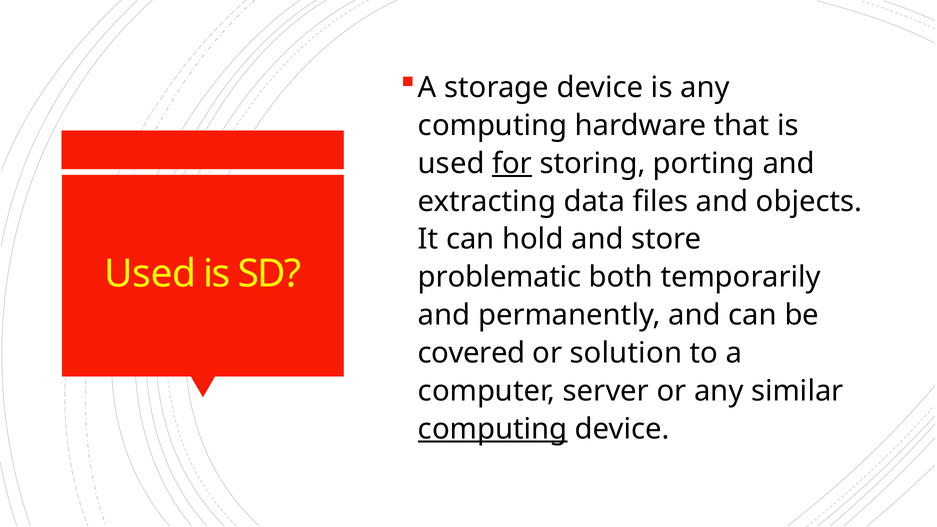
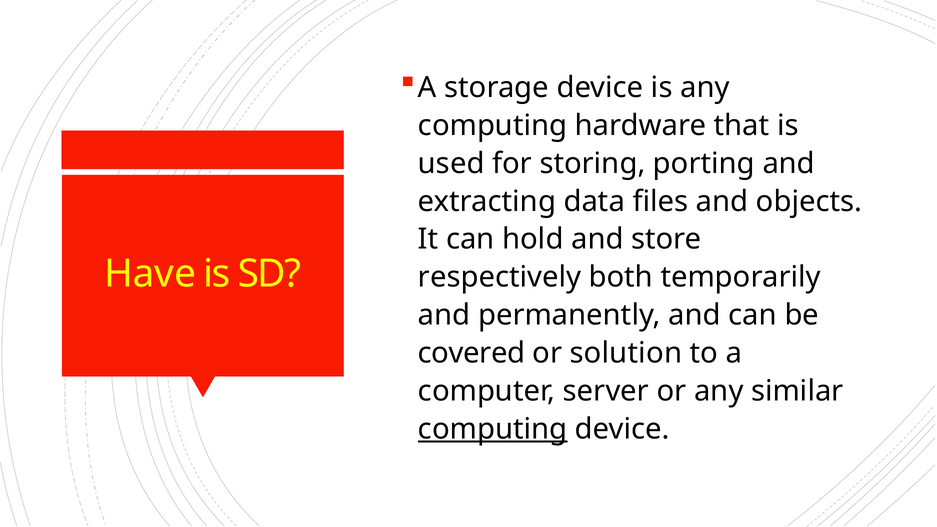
for underline: present -> none
Used at (150, 274): Used -> Have
problematic: problematic -> respectively
